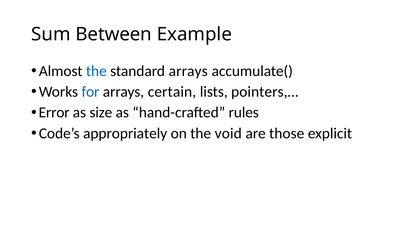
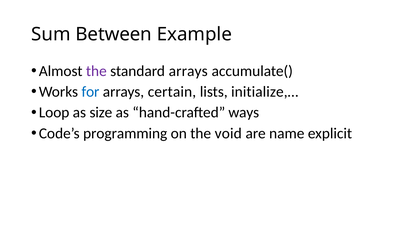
the at (96, 71) colour: blue -> purple
pointers,…: pointers,… -> initialize,…
Error: Error -> Loop
rules: rules -> ways
appropriately: appropriately -> programming
those: those -> name
